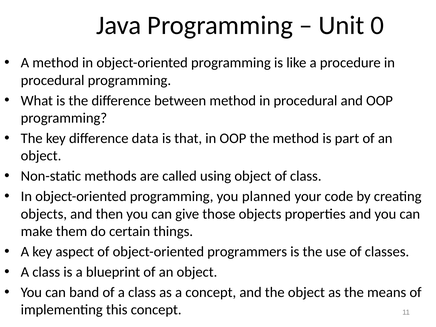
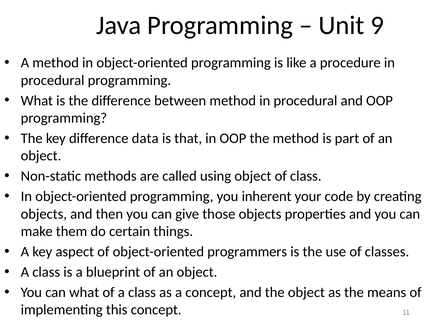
0: 0 -> 9
planned: planned -> inherent
can band: band -> what
